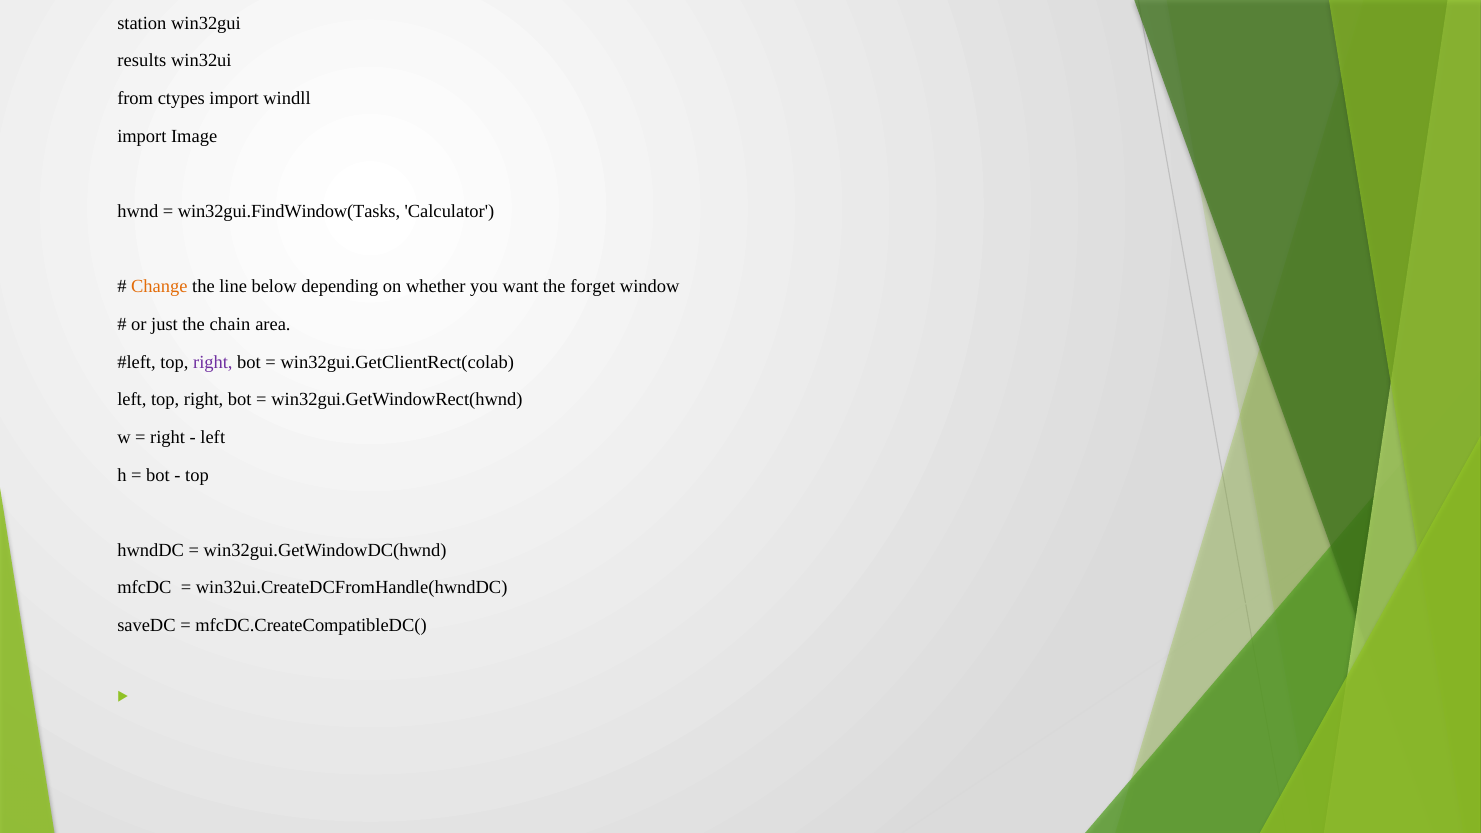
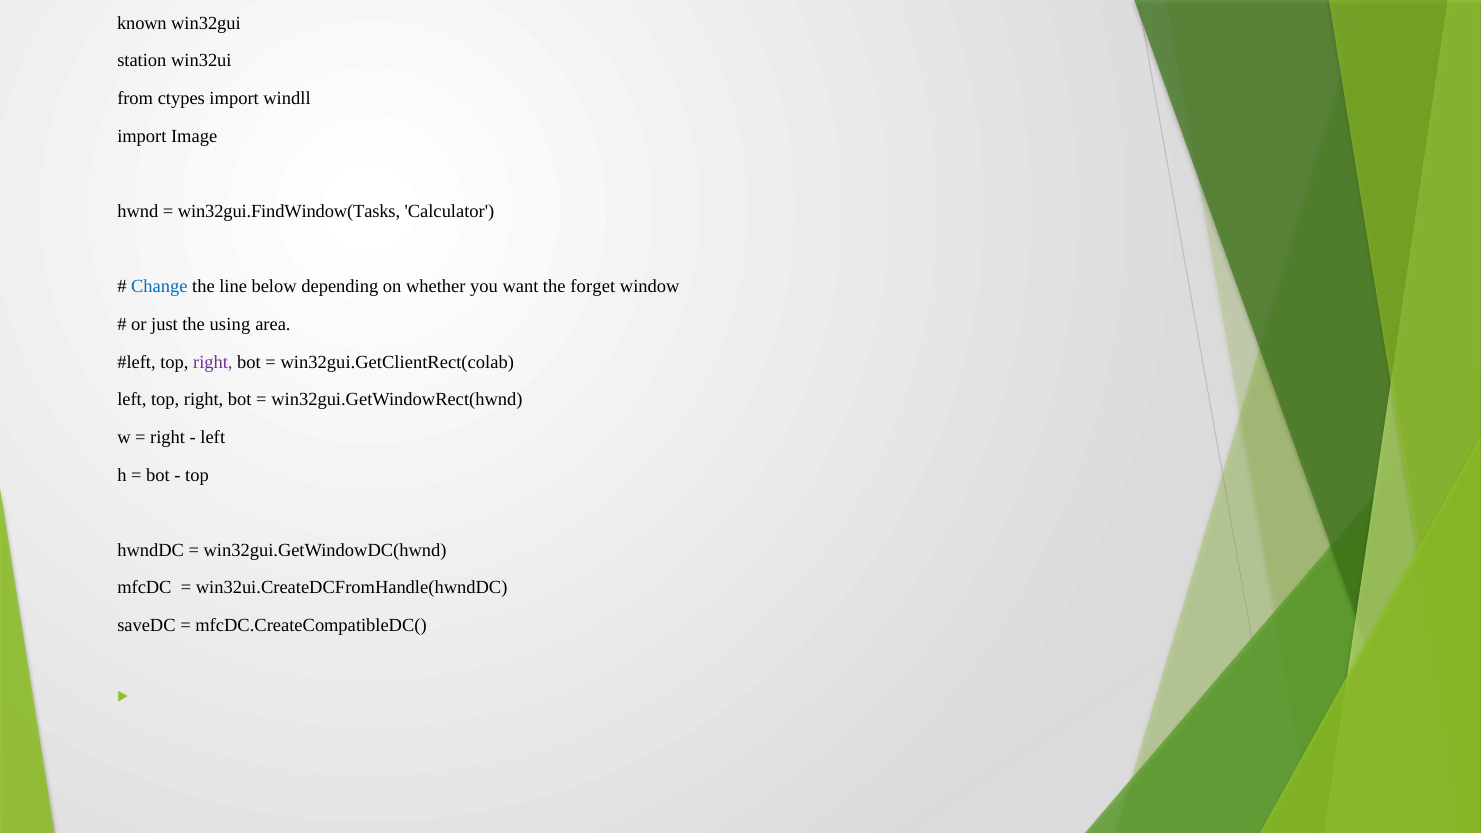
station: station -> known
results: results -> station
Change colour: orange -> blue
chain: chain -> using
